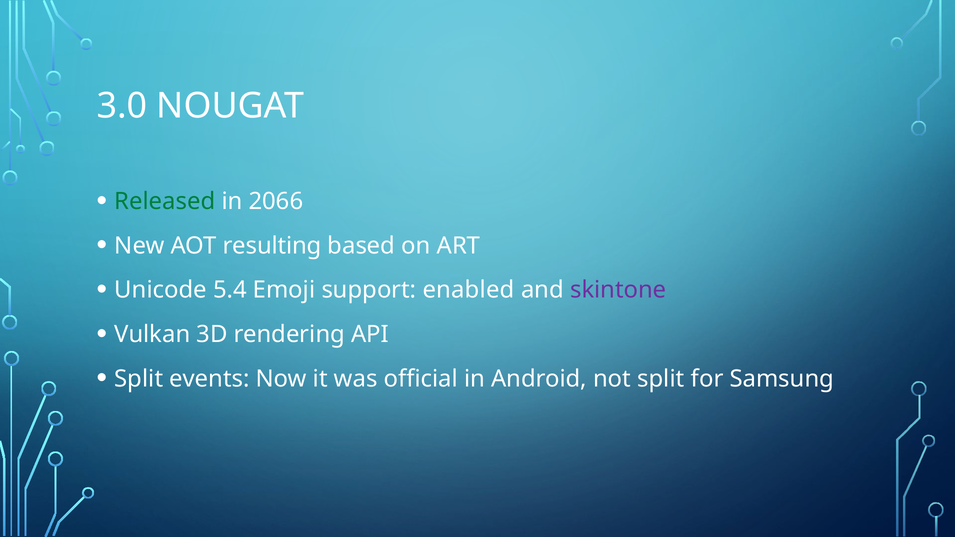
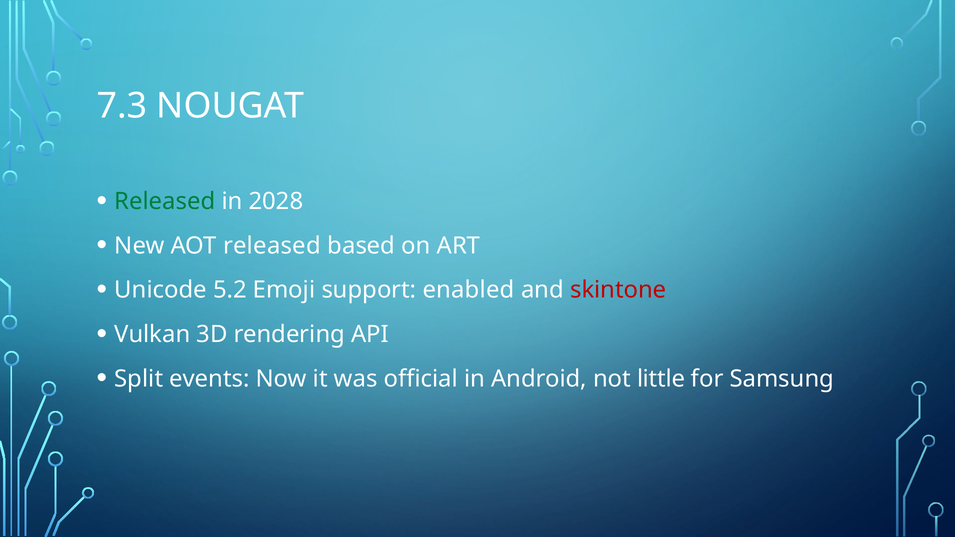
3.0: 3.0 -> 7.3
2066: 2066 -> 2028
AOT resulting: resulting -> released
5.4: 5.4 -> 5.2
skintone colour: purple -> red
not split: split -> little
